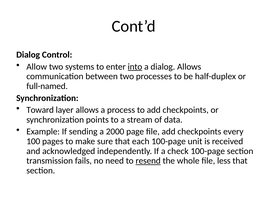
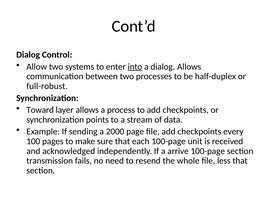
full-named: full-named -> full-robust
check: check -> arrive
resend underline: present -> none
